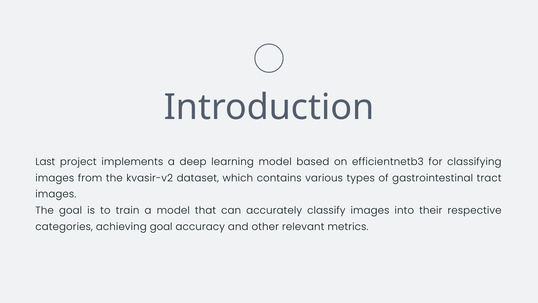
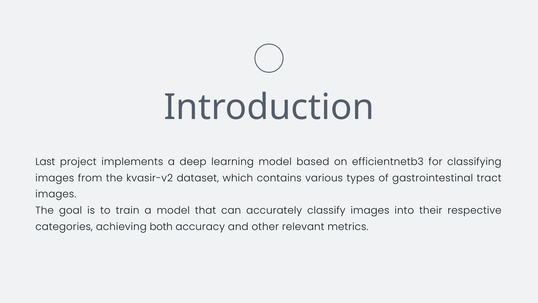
achieving goal: goal -> both
